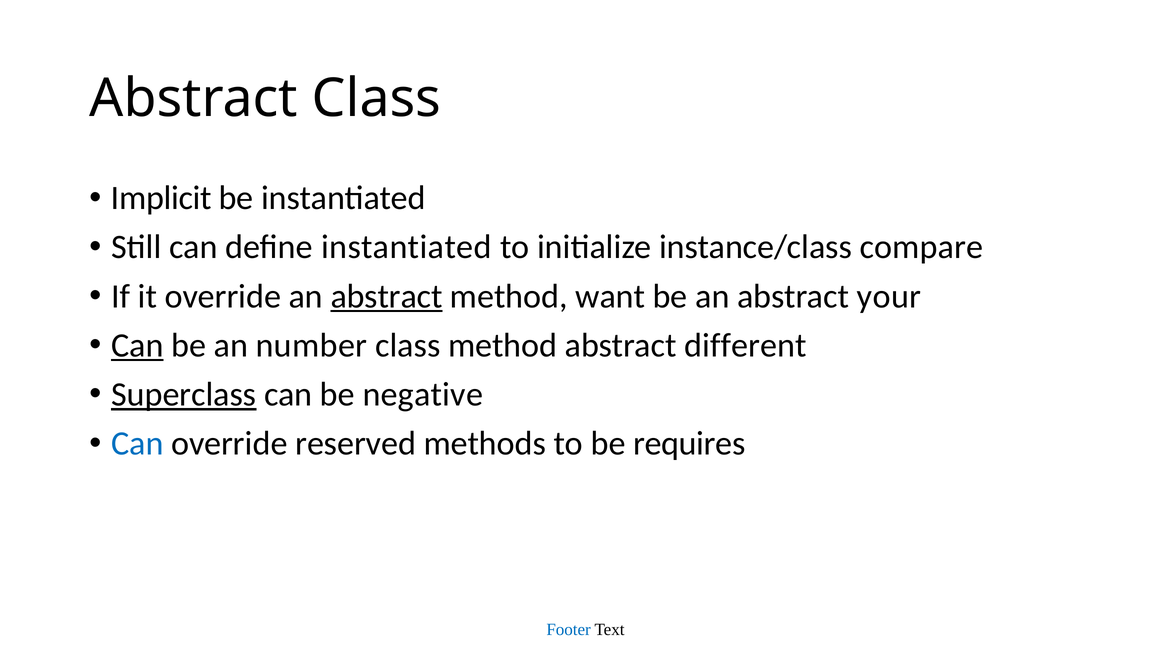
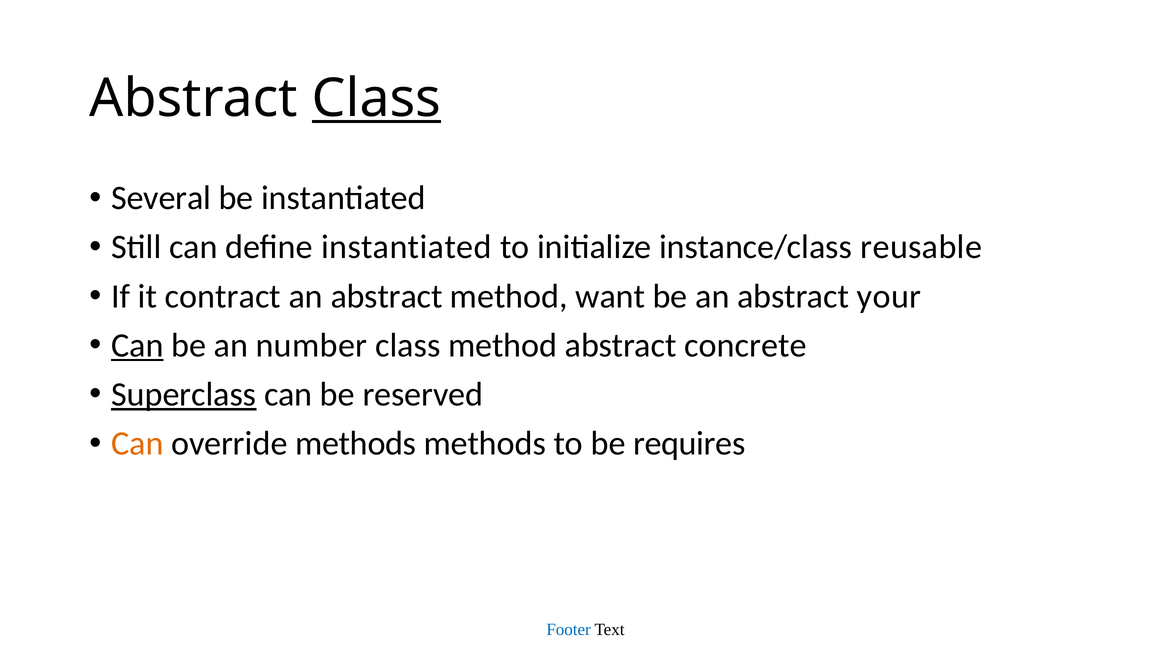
Class at (376, 98) underline: none -> present
Implicit: Implicit -> Several
compare: compare -> reusable
it override: override -> contract
abstract at (386, 296) underline: present -> none
different: different -> concrete
negative: negative -> reserved
Can at (137, 443) colour: blue -> orange
override reserved: reserved -> methods
